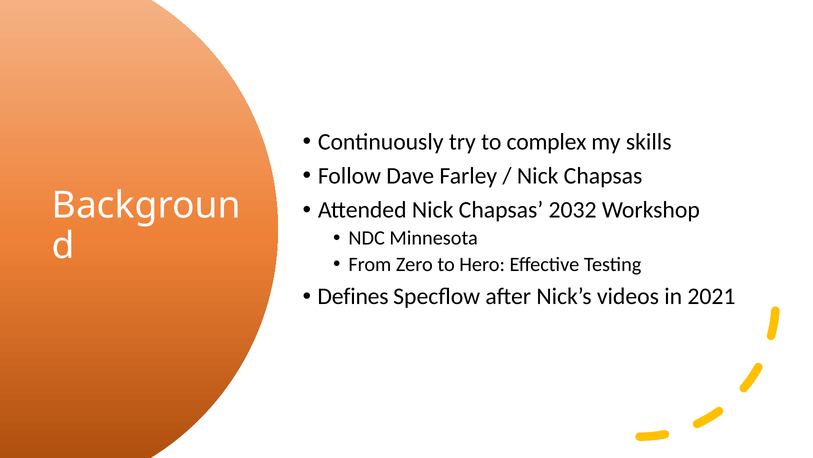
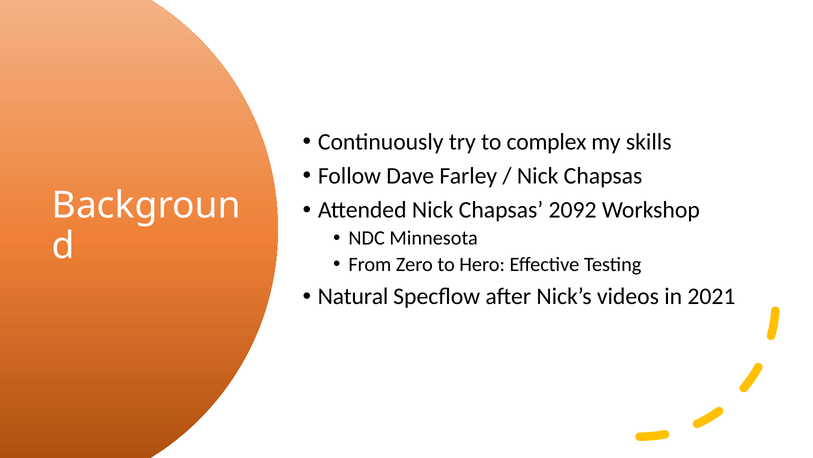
2032: 2032 -> 2092
Defines: Defines -> Natural
